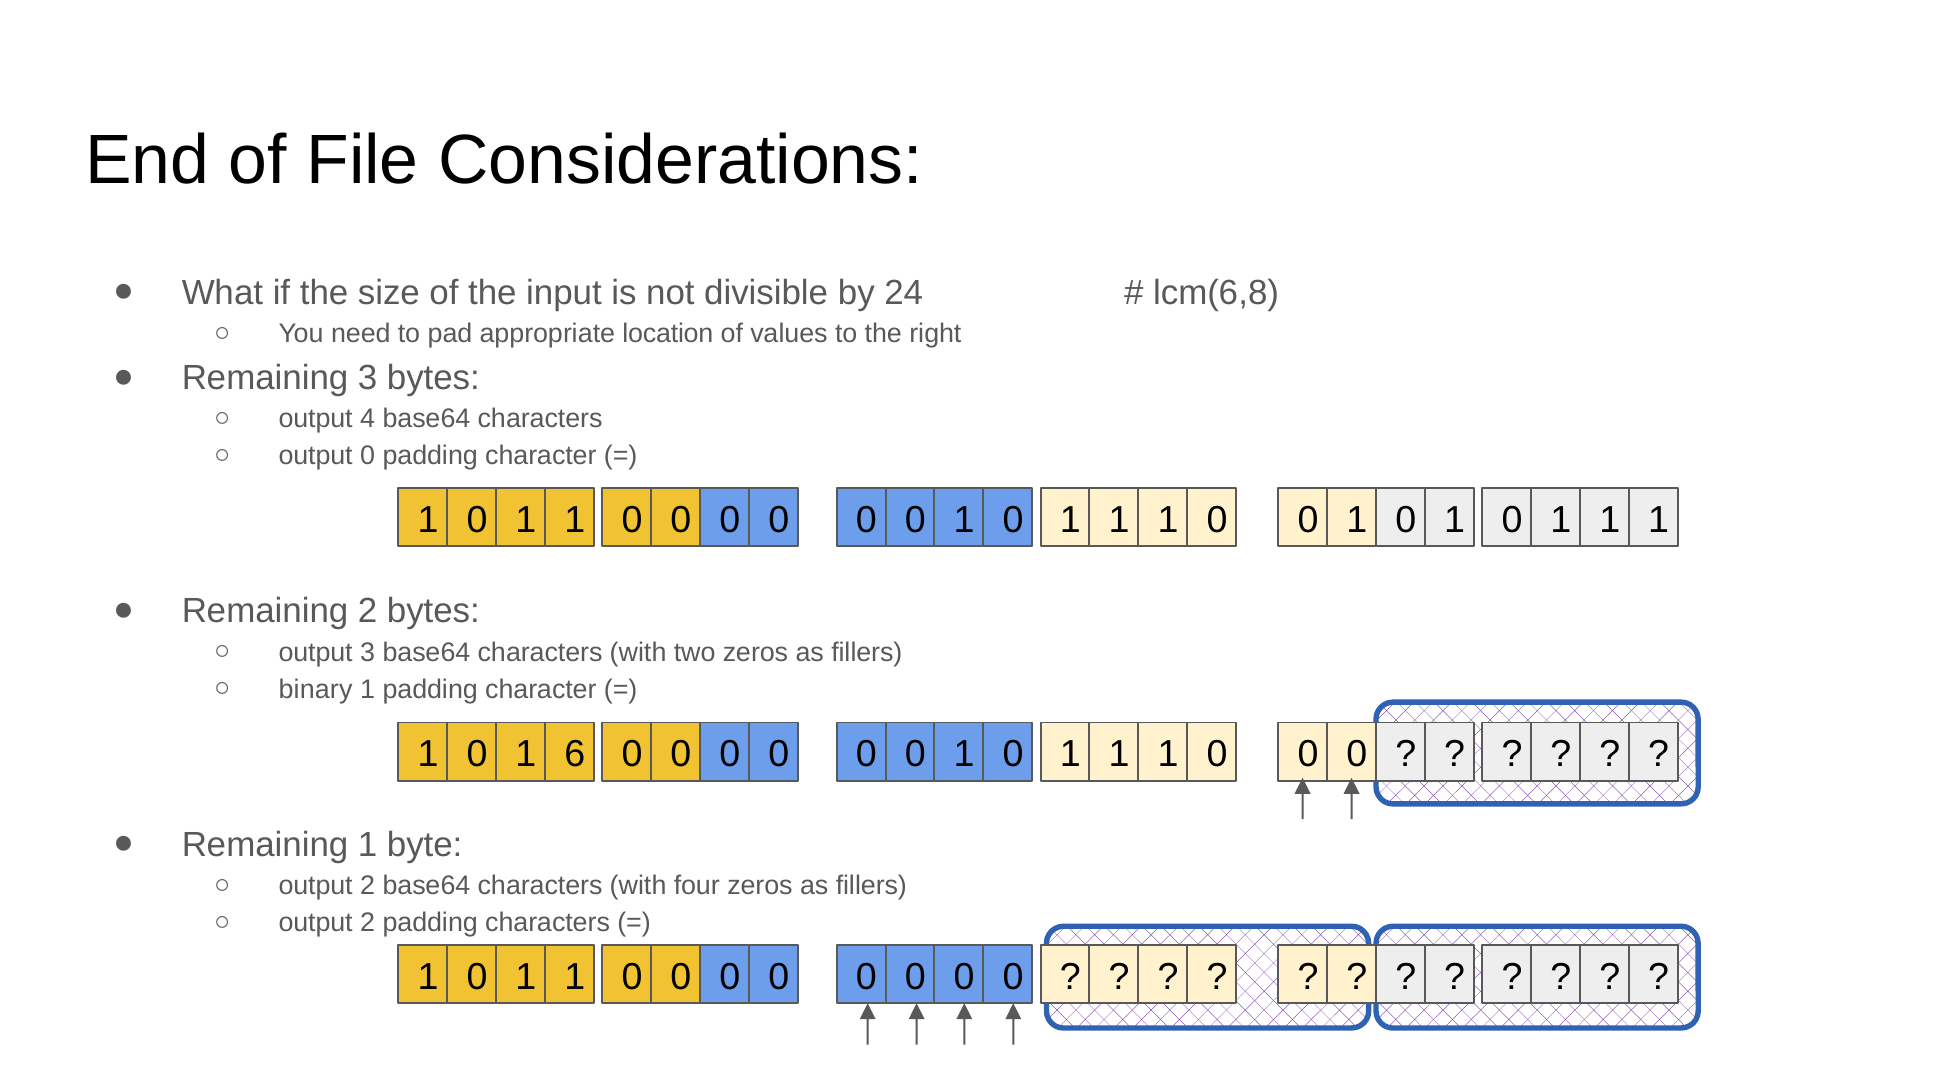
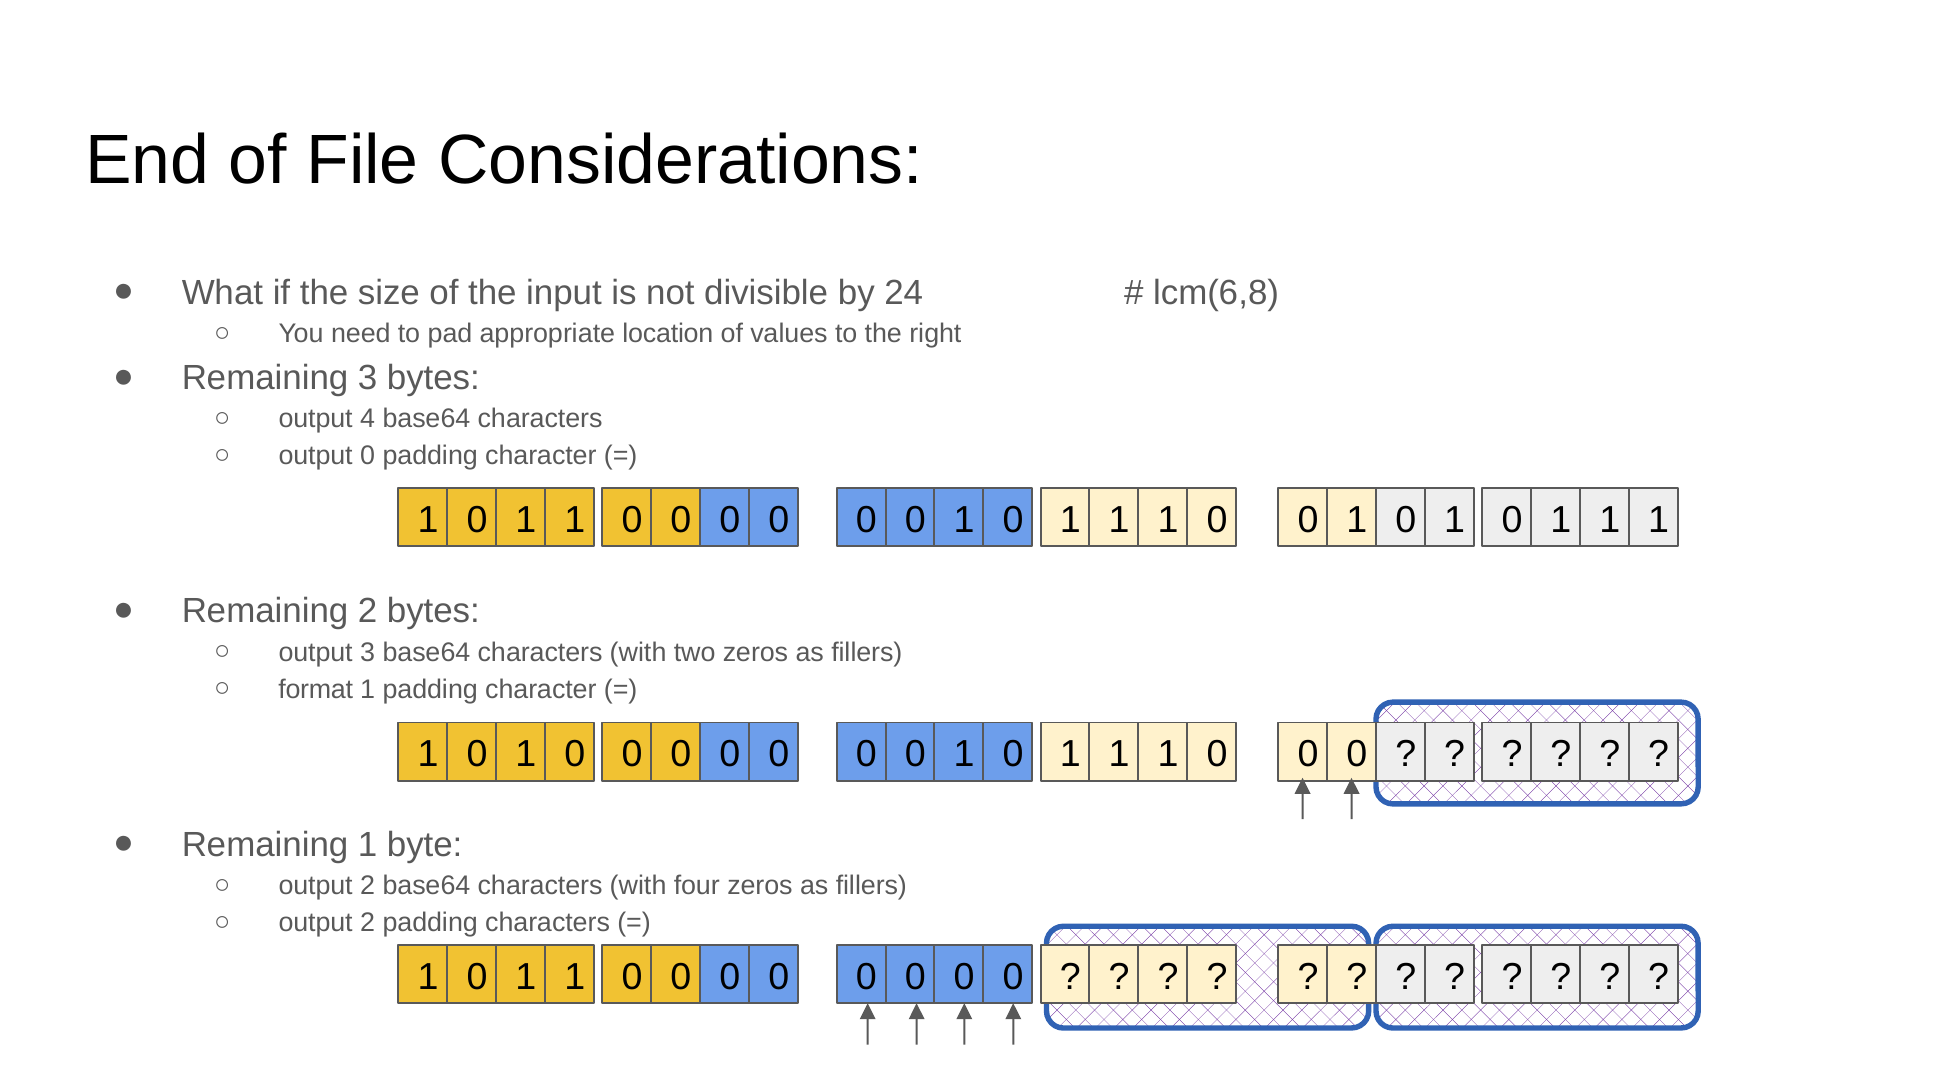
binary: binary -> format
6 at (575, 754): 6 -> 0
